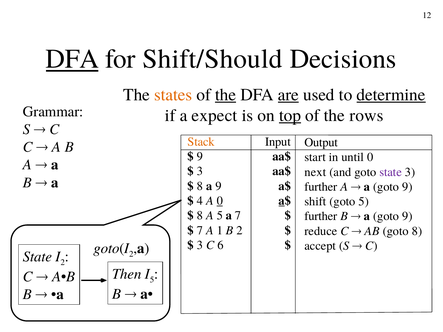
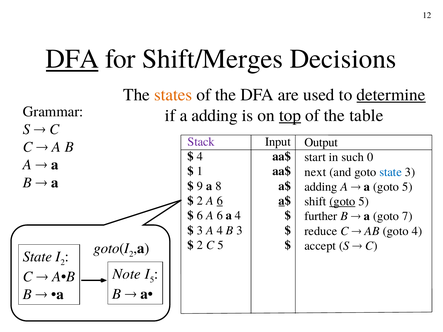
Shift/Should: Shift/Should -> Shift/Merges
the at (226, 95) underline: present -> none
are underline: present -> none
a expect: expect -> adding
rows: rows -> table
Stack colour: orange -> purple
until: until -> such
9 at (200, 157): 9 -> 4
state at (391, 172) colour: purple -> blue
3 at (200, 171): 3 -> 1
further at (321, 187): further -> adding
9 at (407, 187): 9 -> 5
8 at (200, 186): 8 -> 9
a 9: 9 -> 8
goto at (342, 202) underline: none -> present
4 at (200, 201): 4 -> 2
0 at (220, 201): 0 -> 6
9 at (407, 216): 9 -> 7
8 at (200, 216): 8 -> 6
5 at (220, 216): 5 -> 6
7 at (238, 216): 7 -> 4
goto 8: 8 -> 4
7 at (200, 230): 7 -> 3
1 at (220, 230): 1 -> 4
B 2: 2 -> 3
3 at (200, 245): 3 -> 2
C 6: 6 -> 5
Then: Then -> Note
